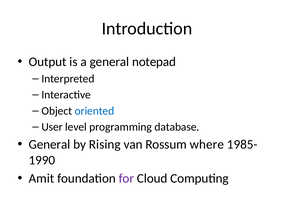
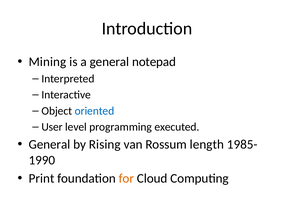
Output: Output -> Mining
database: database -> executed
where: where -> length
Amit: Amit -> Print
for colour: purple -> orange
